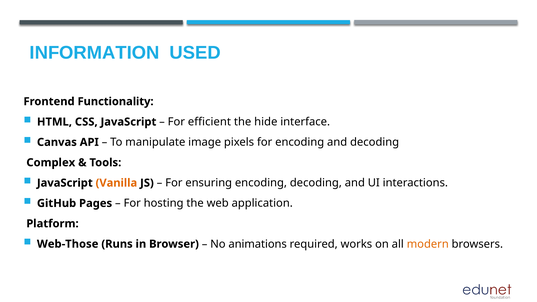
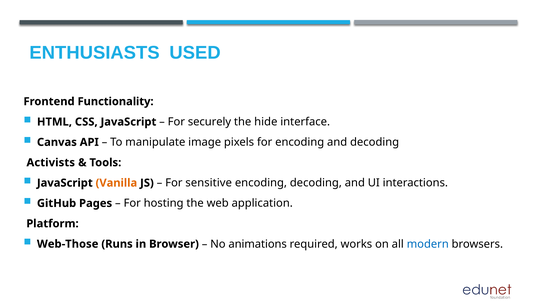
INFORMATION: INFORMATION -> ENTHUSIASTS
efficient: efficient -> securely
Complex: Complex -> Activists
ensuring: ensuring -> sensitive
modern colour: orange -> blue
